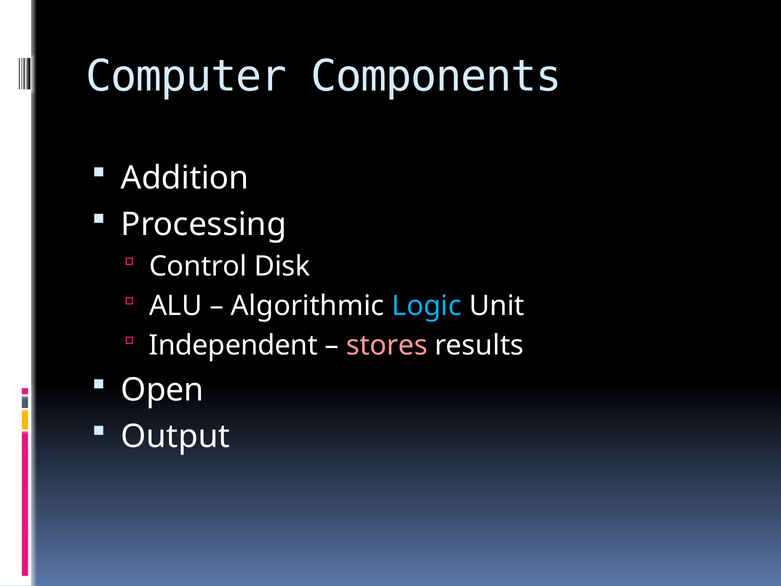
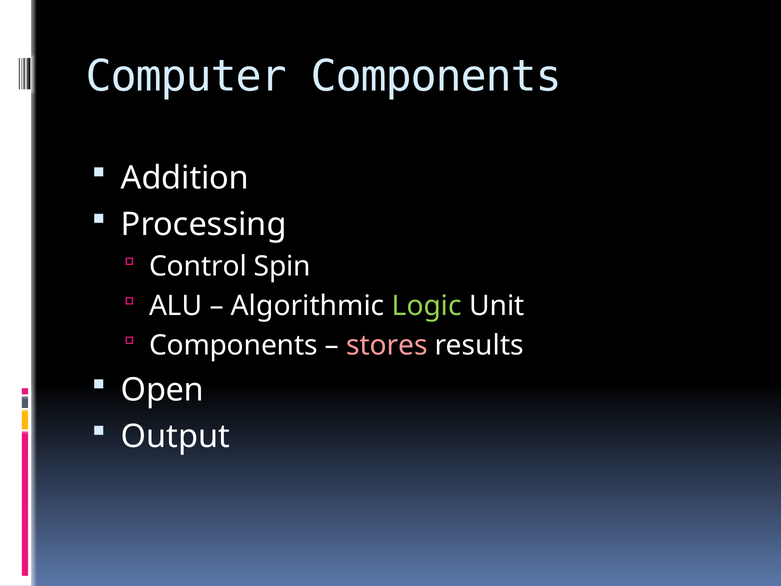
Disk: Disk -> Spin
Logic colour: light blue -> light green
Independent at (233, 346): Independent -> Components
